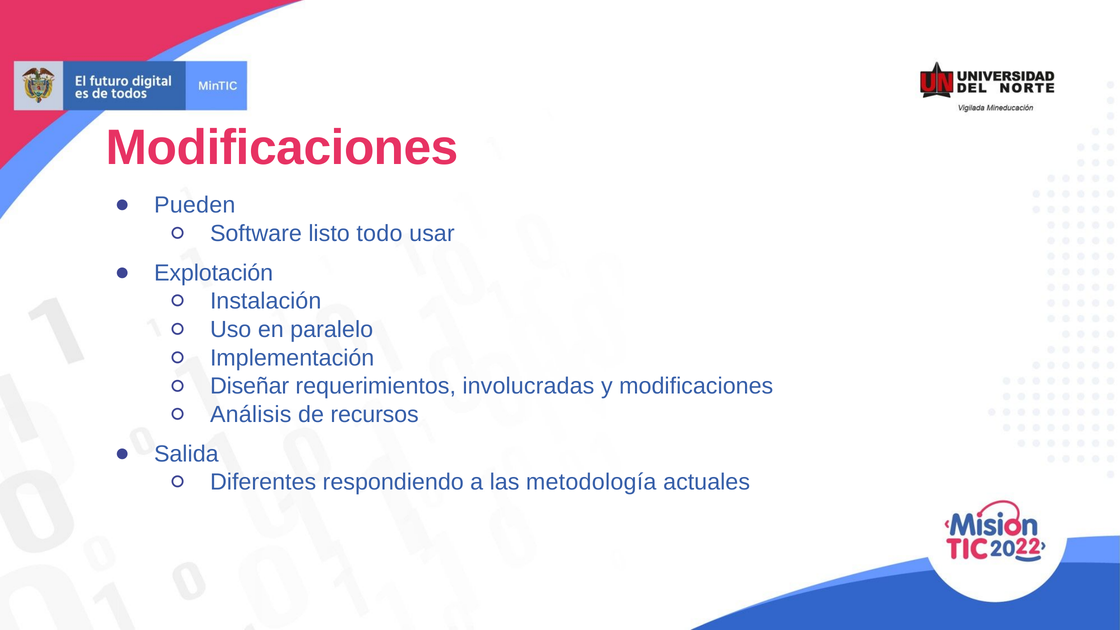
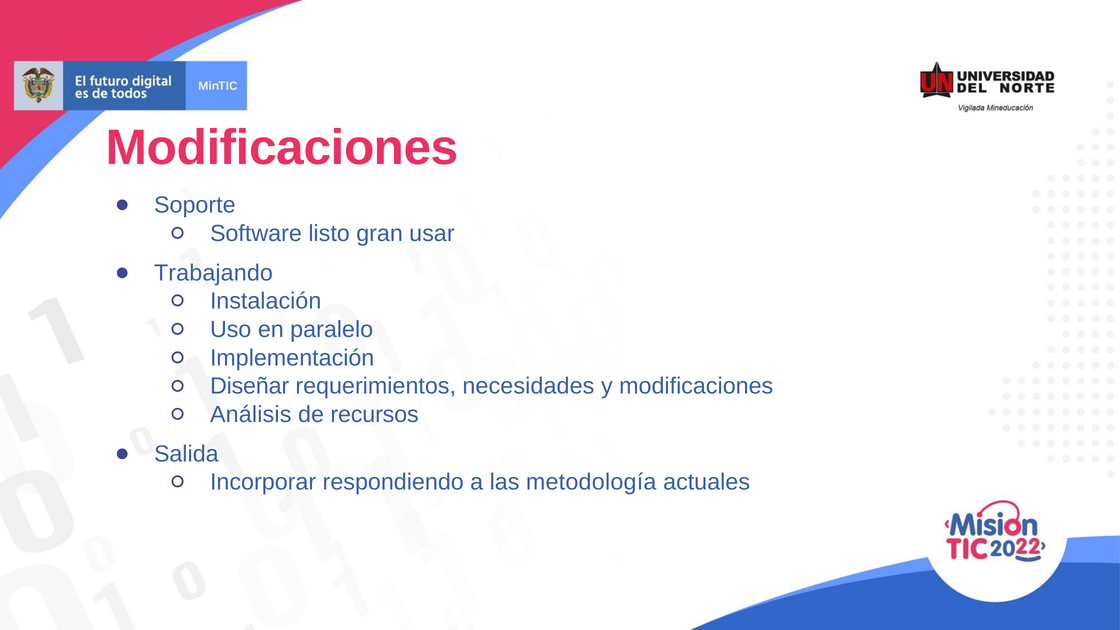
Pueden: Pueden -> Soporte
todo: todo -> gran
Explotación: Explotación -> Trabajando
involucradas: involucradas -> necesidades
Diferentes: Diferentes -> Incorporar
